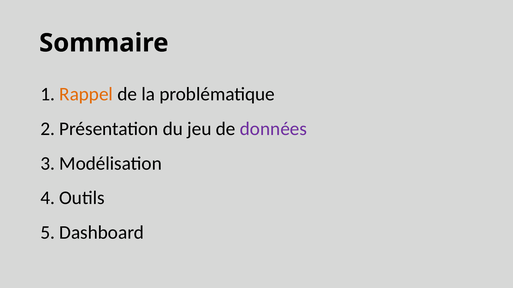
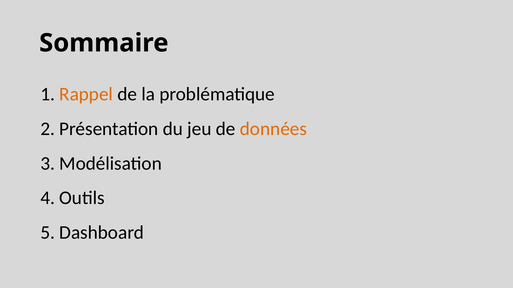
données colour: purple -> orange
